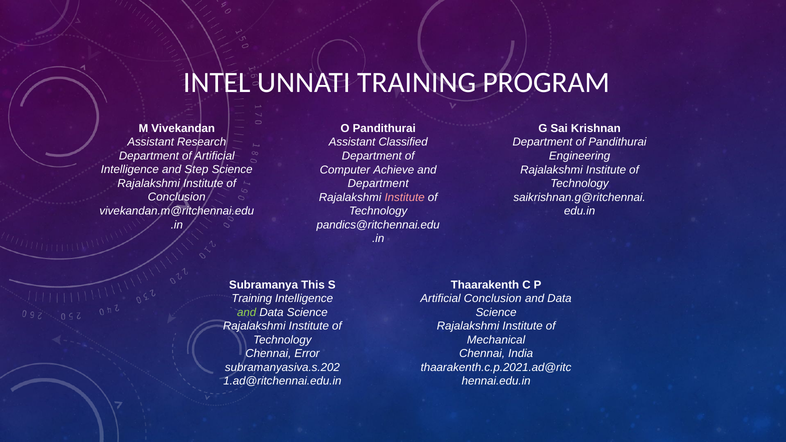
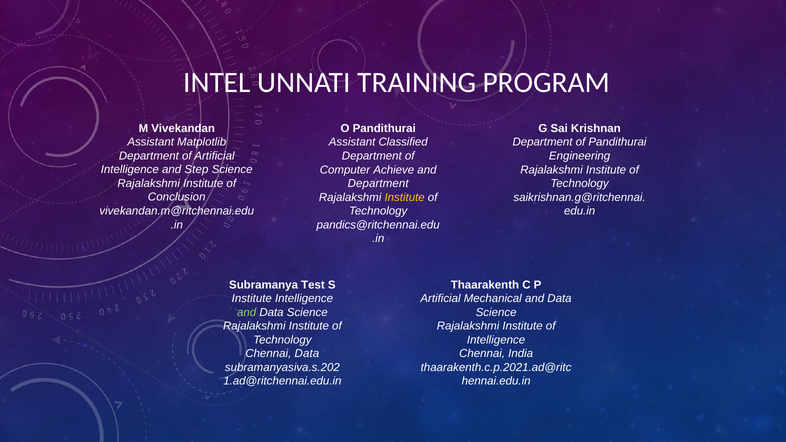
Research: Research -> Matplotlib
Institute at (405, 197) colour: pink -> yellow
This: This -> Test
Training at (252, 299): Training -> Institute
Artificial Conclusion: Conclusion -> Mechanical
Mechanical at (496, 340): Mechanical -> Intelligence
Chennai Error: Error -> Data
